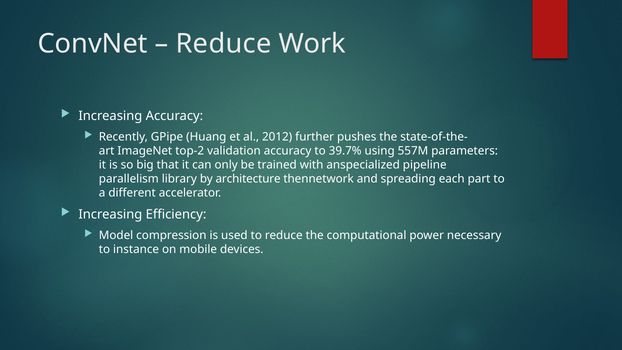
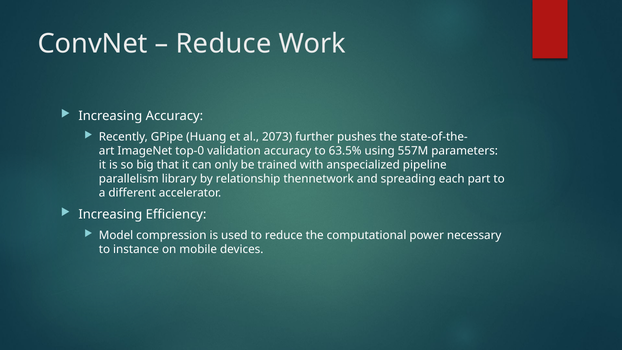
2012: 2012 -> 2073
top-2: top-2 -> top-0
39.7%: 39.7% -> 63.5%
architecture: architecture -> relationship
